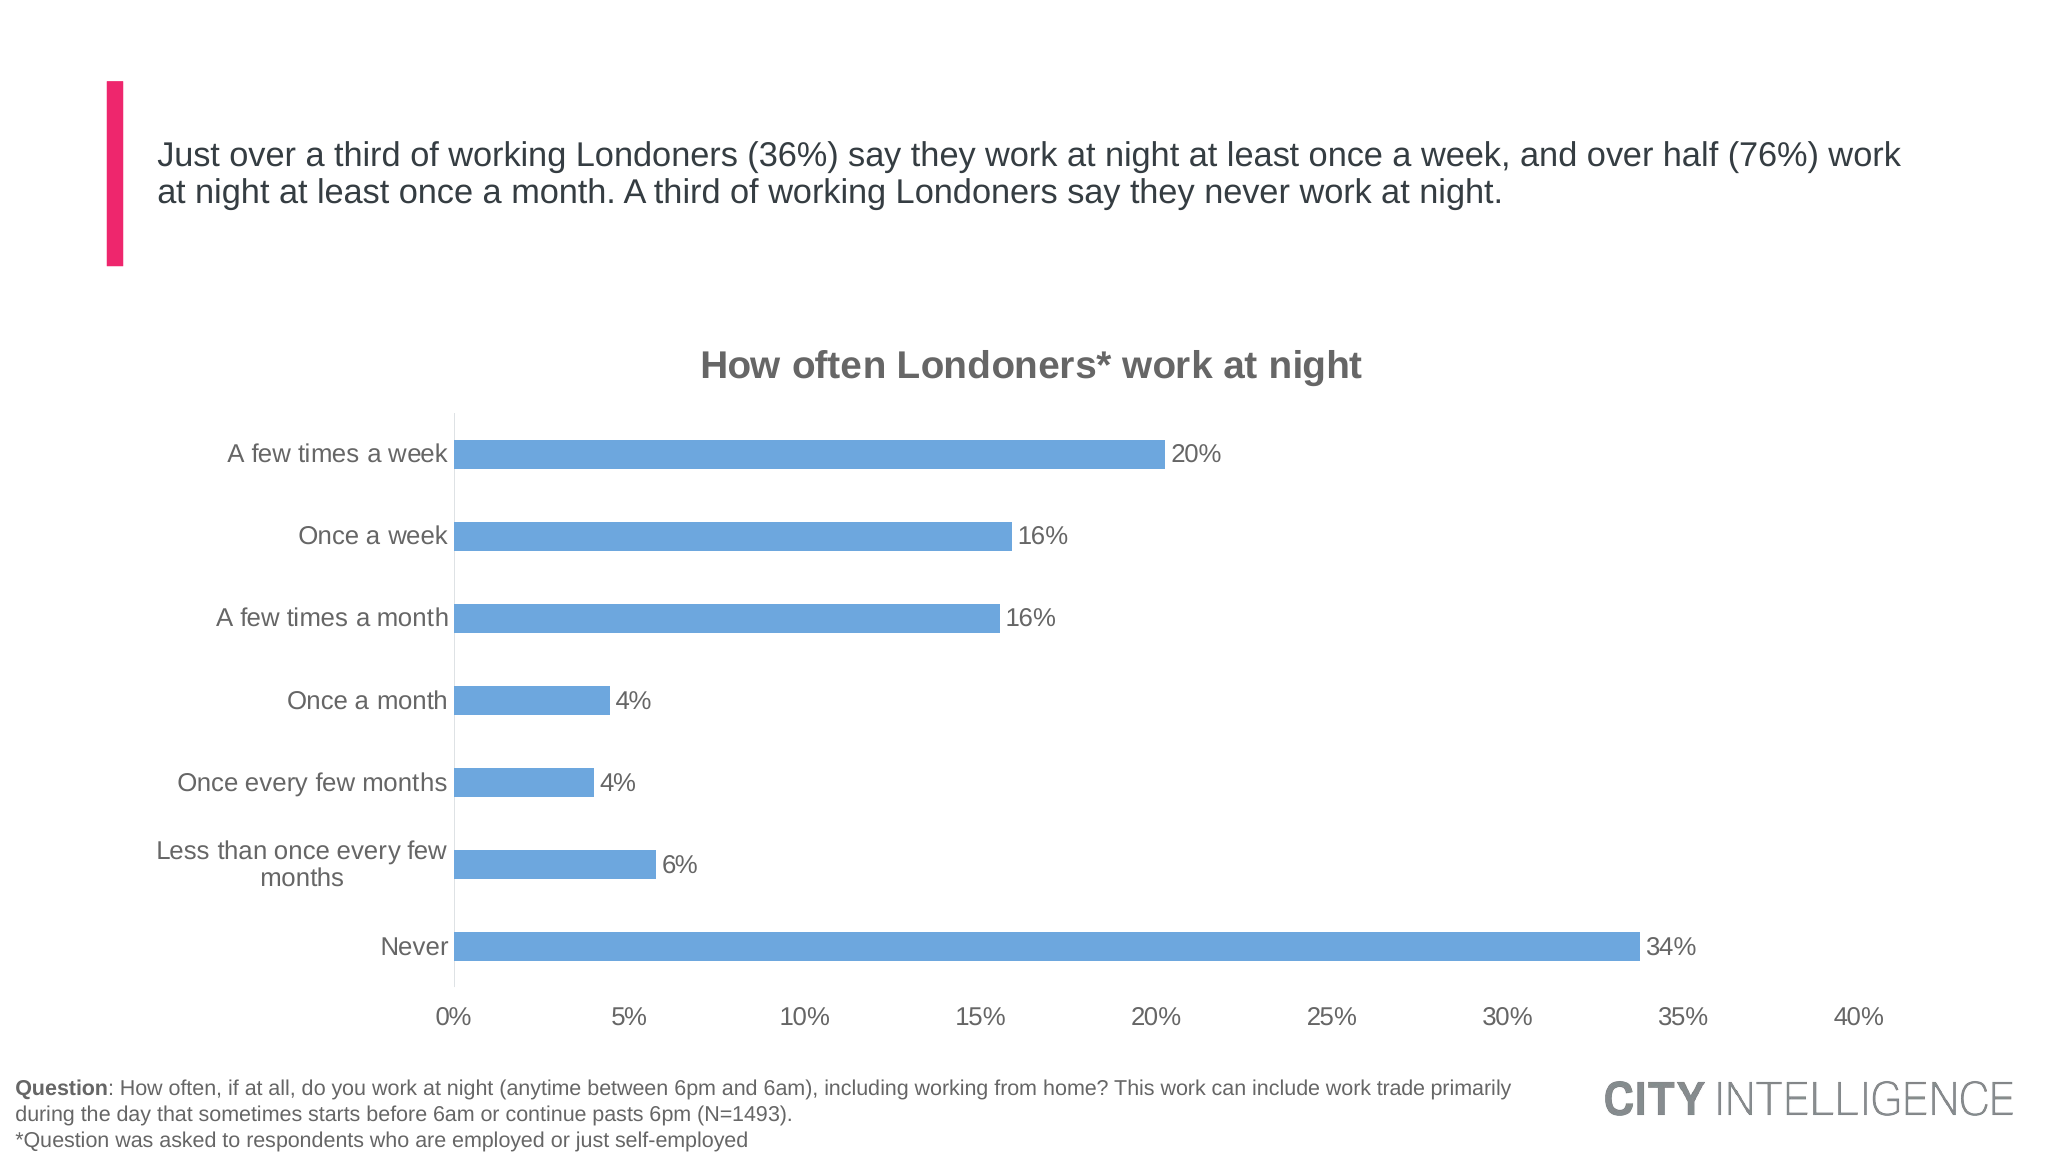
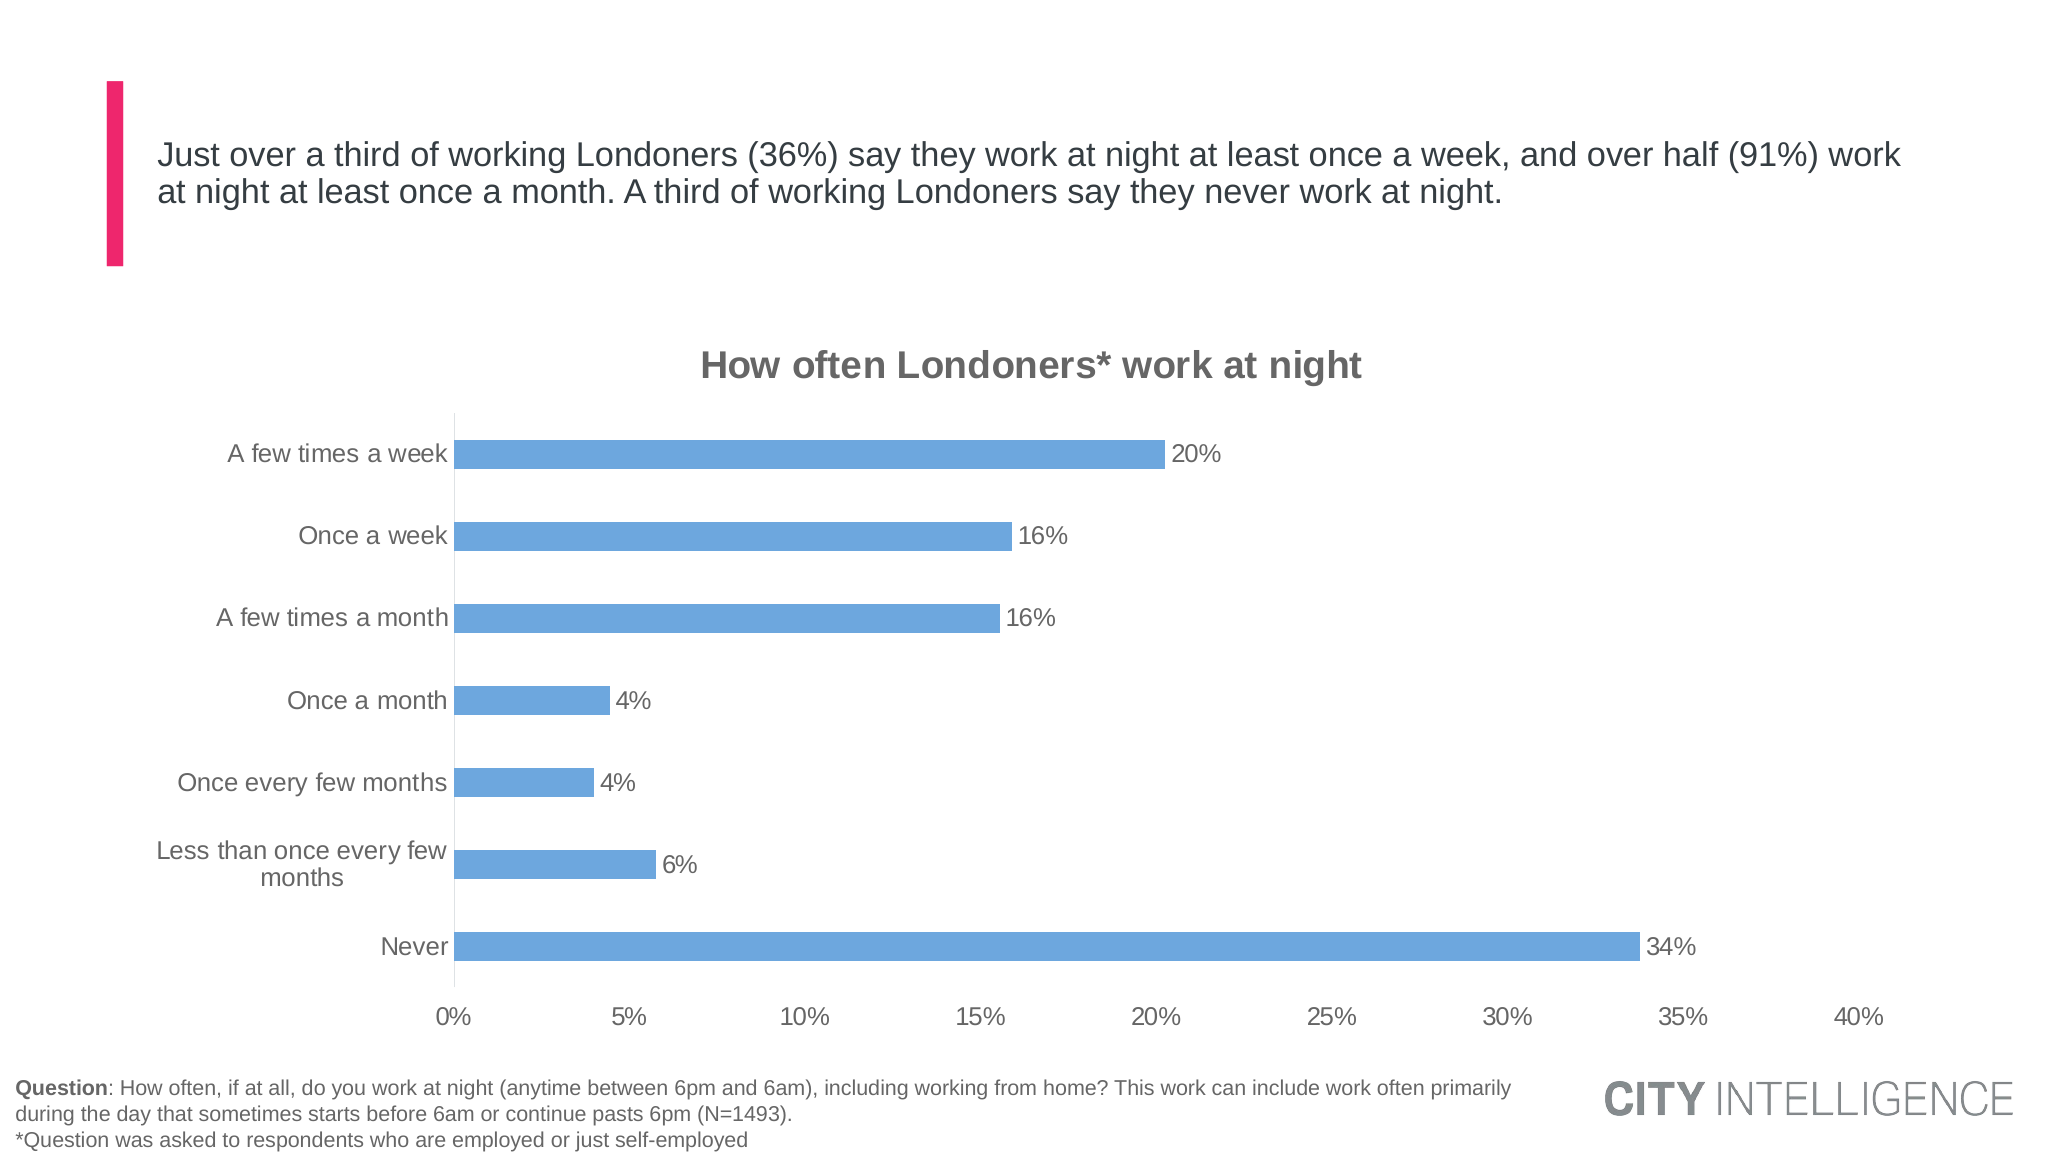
76%: 76% -> 91%
work trade: trade -> often
